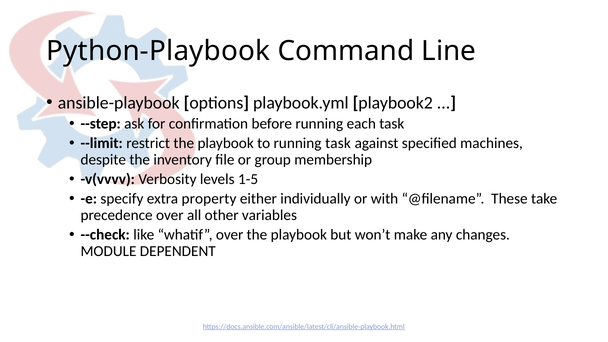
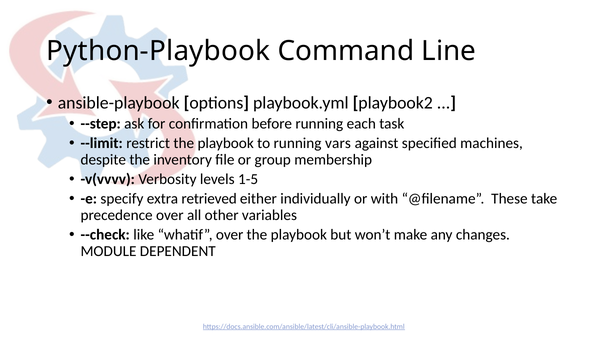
running task: task -> vars
property: property -> retrieved
